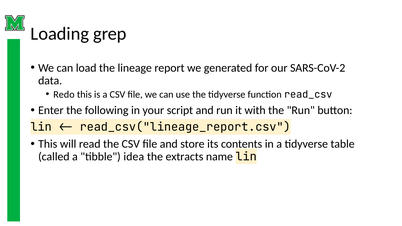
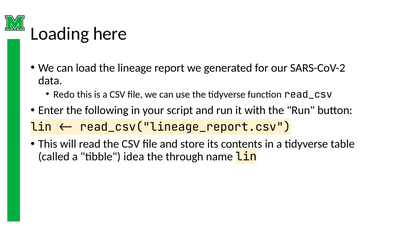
grep: grep -> here
extracts: extracts -> through
